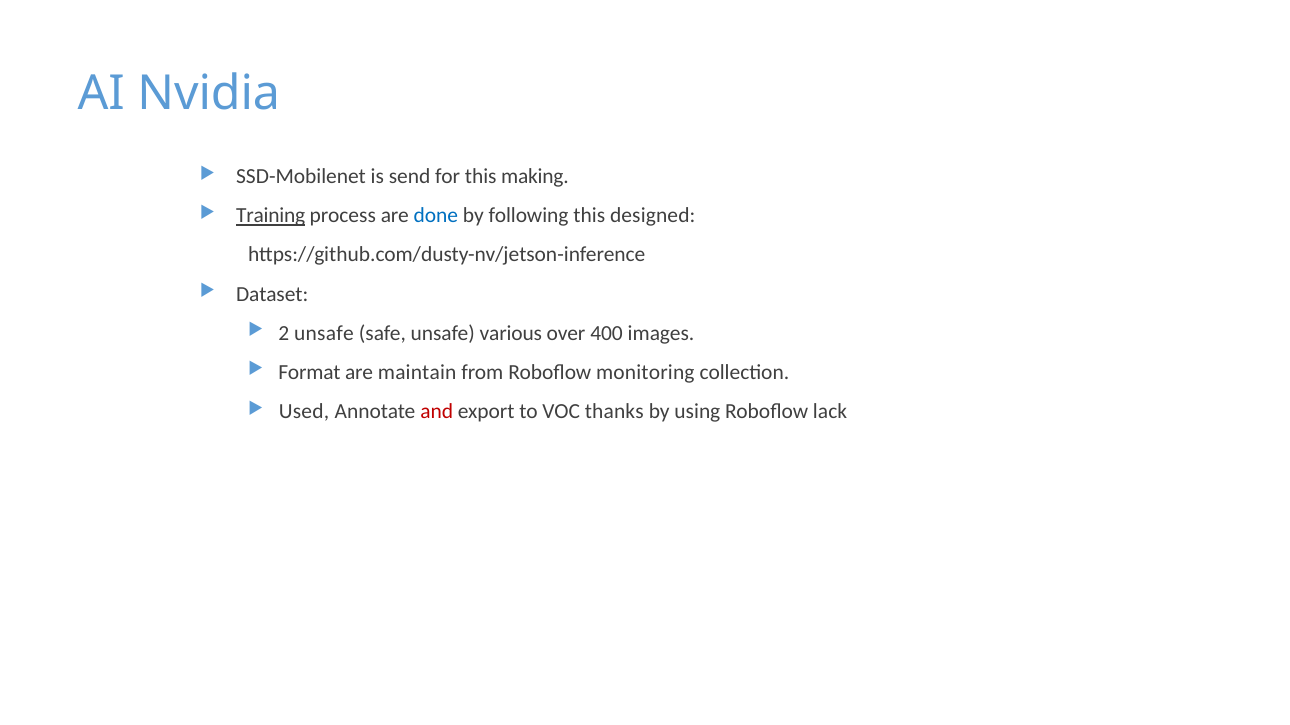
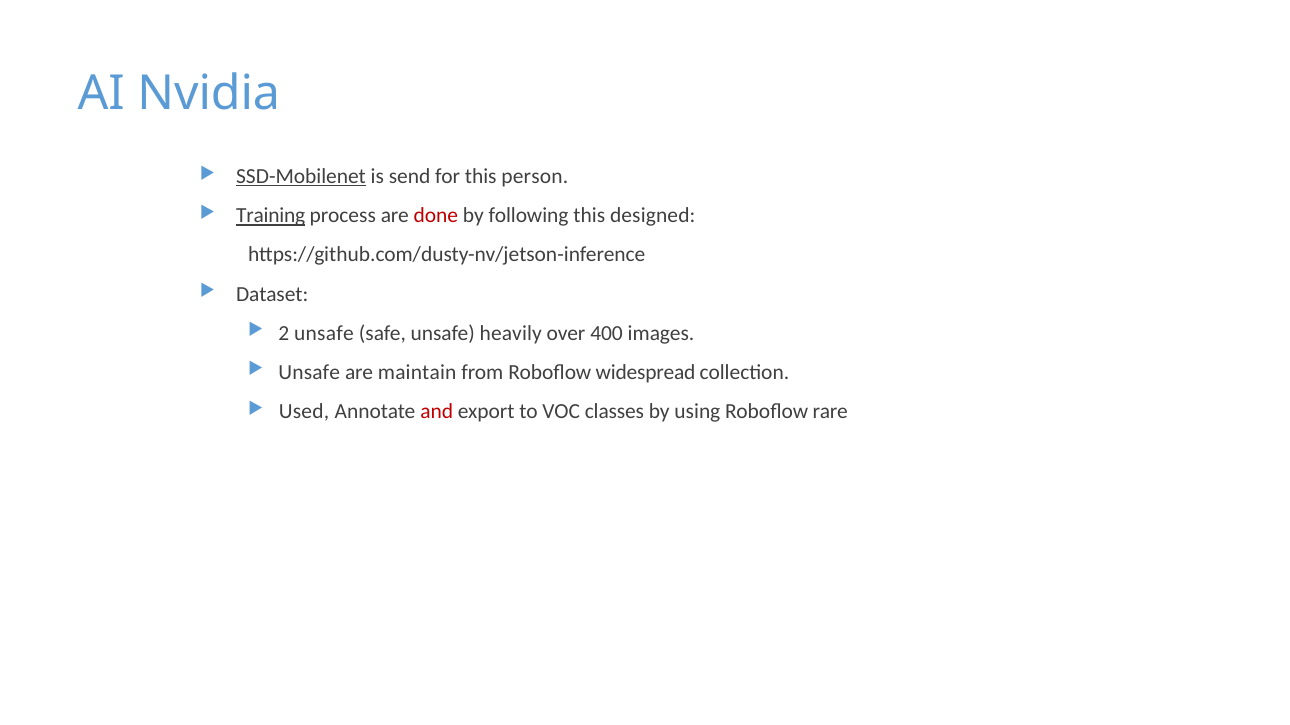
SSD-Mobilenet underline: none -> present
making: making -> person
done colour: blue -> red
various: various -> heavily
Format at (309, 373): Format -> Unsafe
monitoring: monitoring -> widespread
thanks: thanks -> classes
lack: lack -> rare
